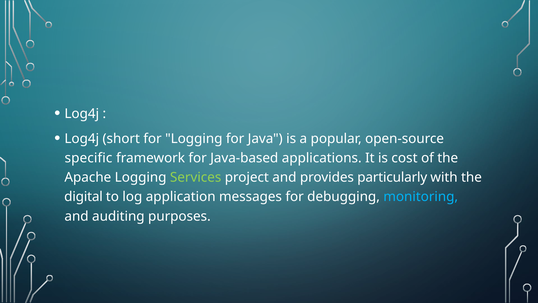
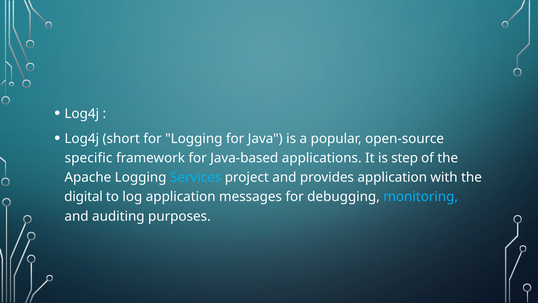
cost: cost -> step
Services colour: light green -> light blue
provides particularly: particularly -> application
